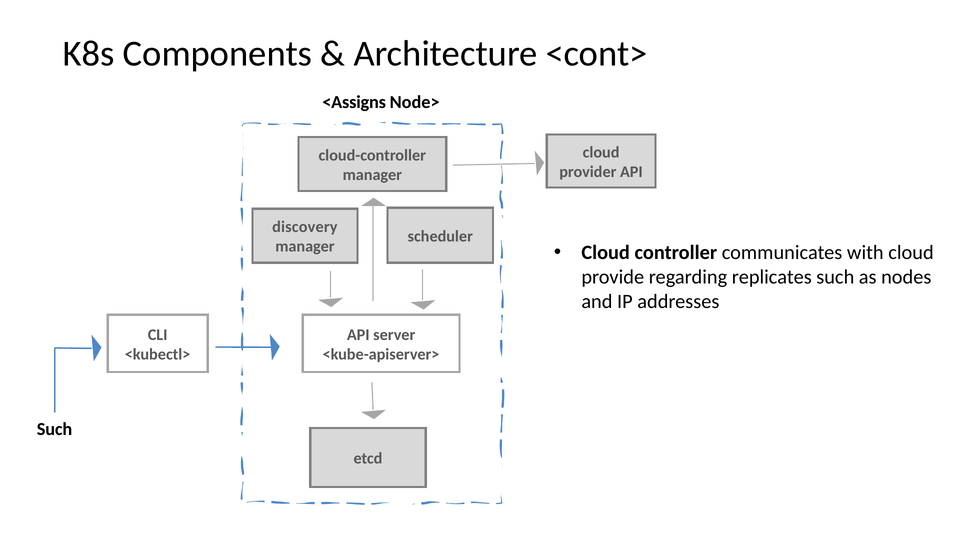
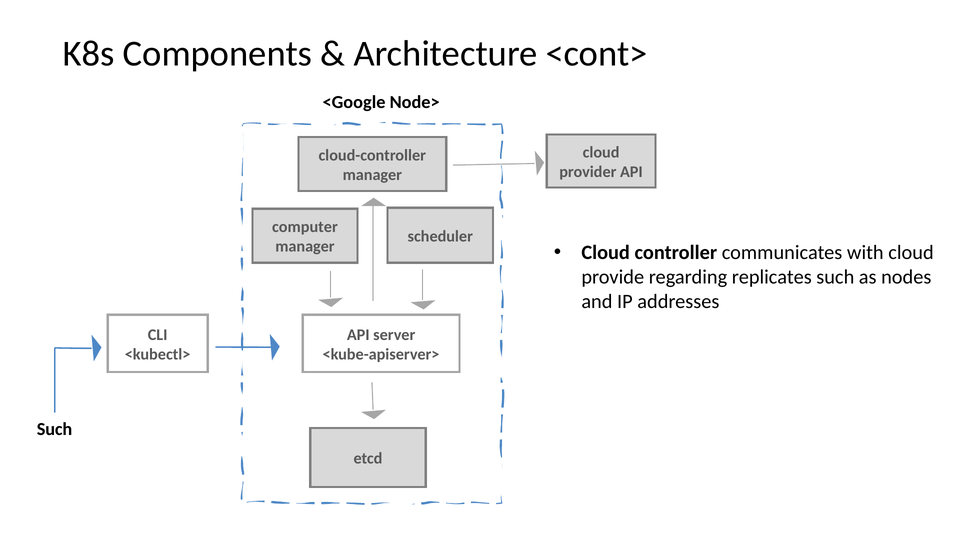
<Assigns: <Assigns -> <Google
discovery: discovery -> computer
